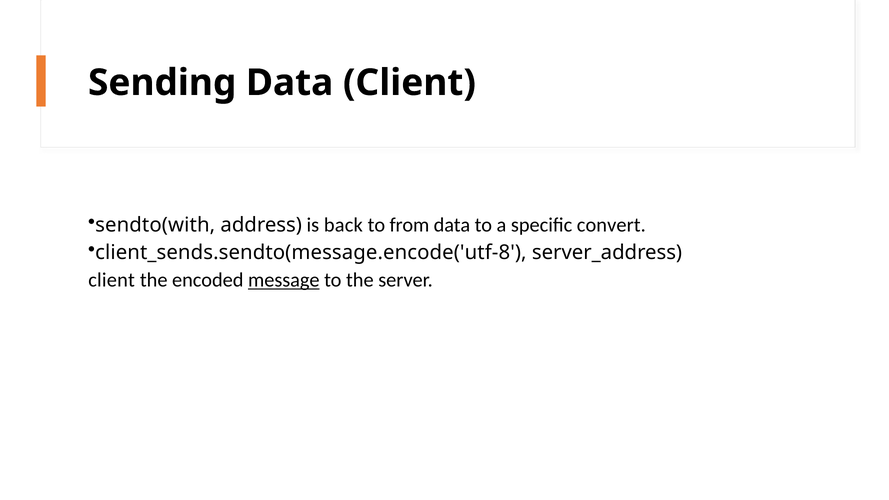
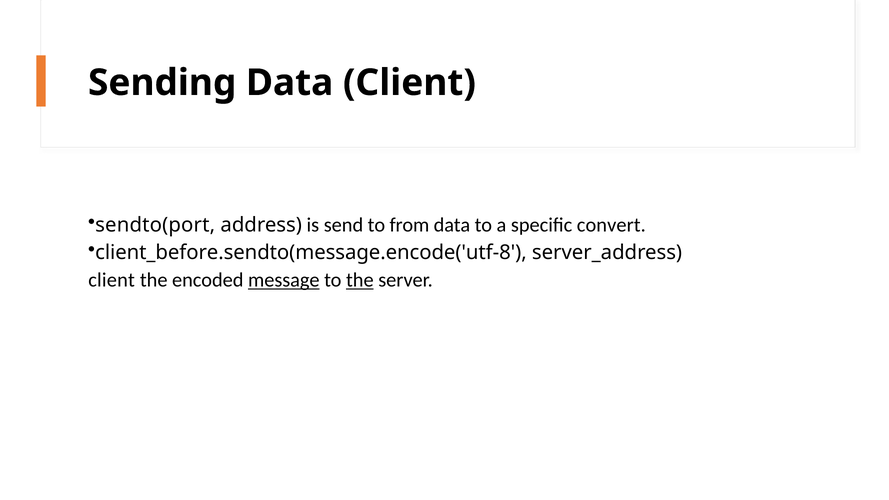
sendto(with: sendto(with -> sendto(port
back: back -> send
client_sends.sendto(message.encode('utf-8: client_sends.sendto(message.encode('utf-8 -> client_before.sendto(message.encode('utf-8
the at (360, 280) underline: none -> present
